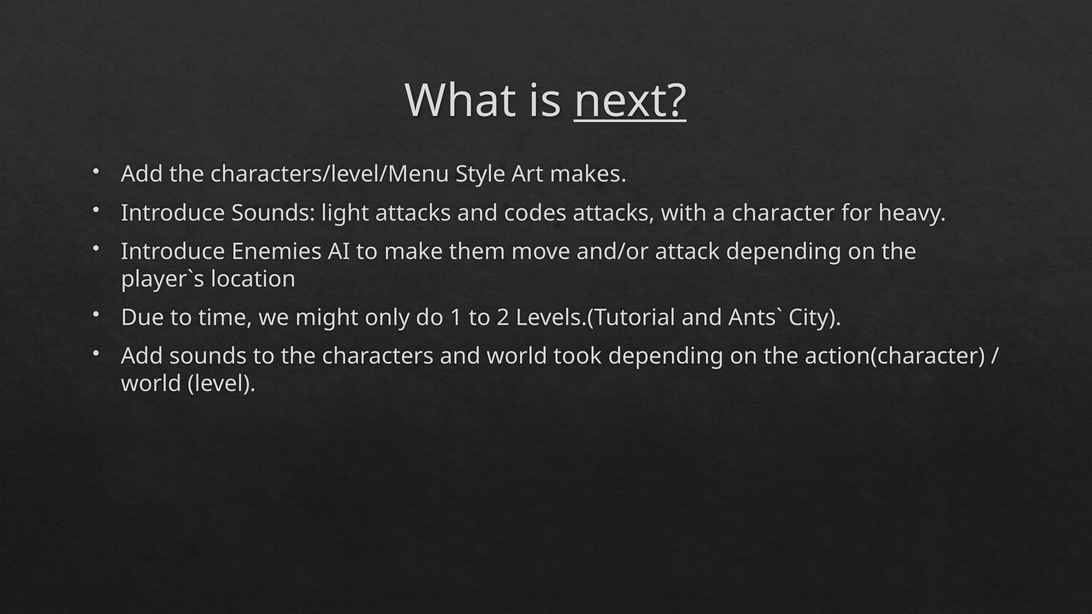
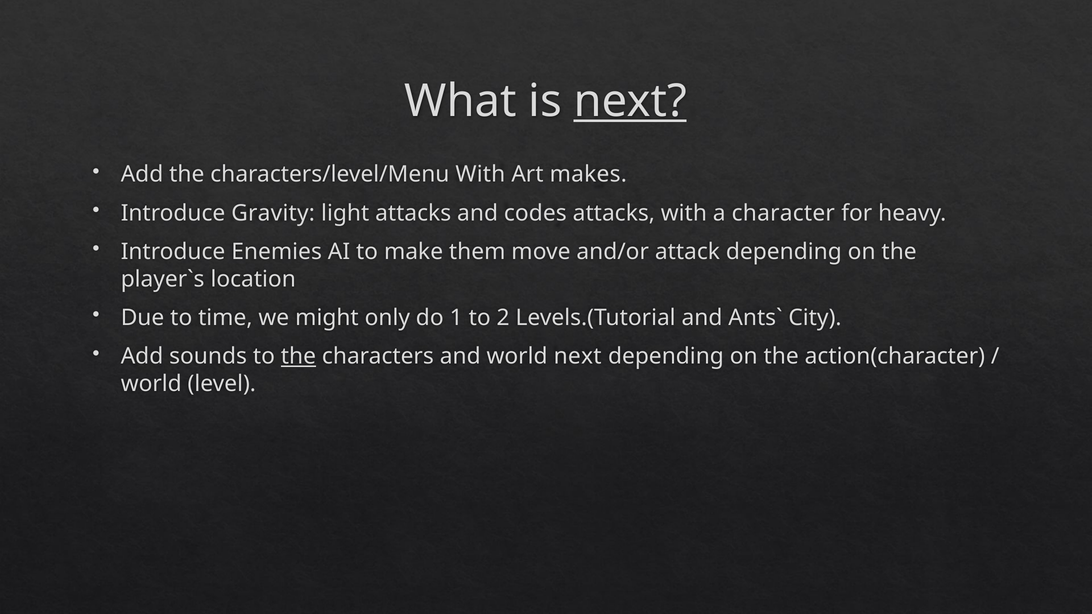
characters/level/Menu Style: Style -> With
Introduce Sounds: Sounds -> Gravity
the at (298, 357) underline: none -> present
world took: took -> next
